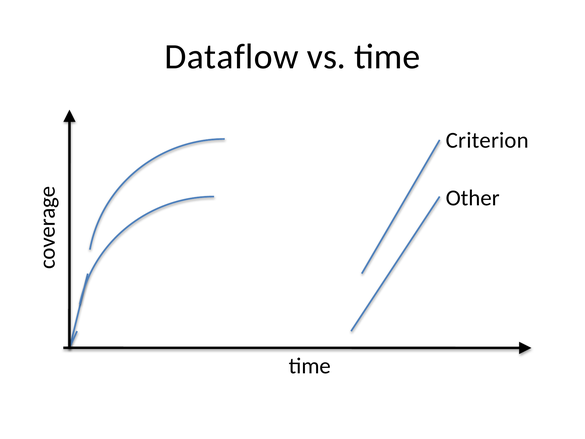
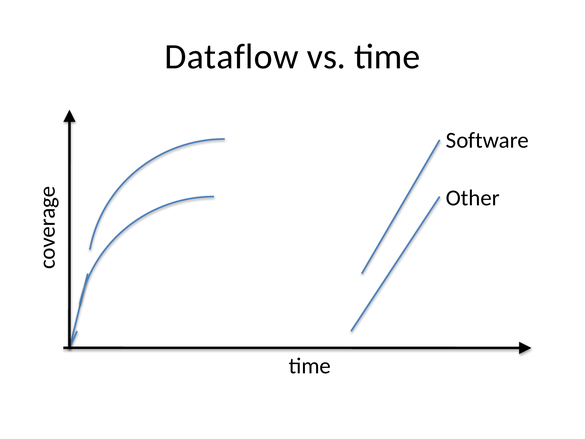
Criterion: Criterion -> Software
